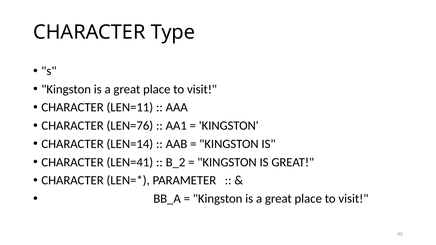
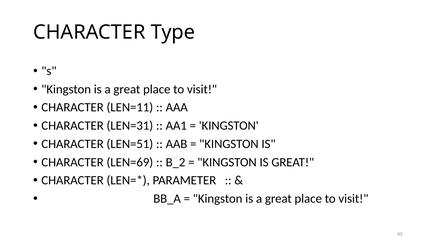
LEN=76: LEN=76 -> LEN=31
LEN=14: LEN=14 -> LEN=51
LEN=41: LEN=41 -> LEN=69
